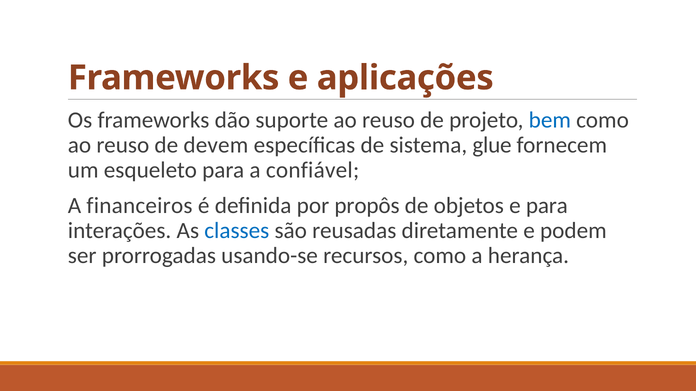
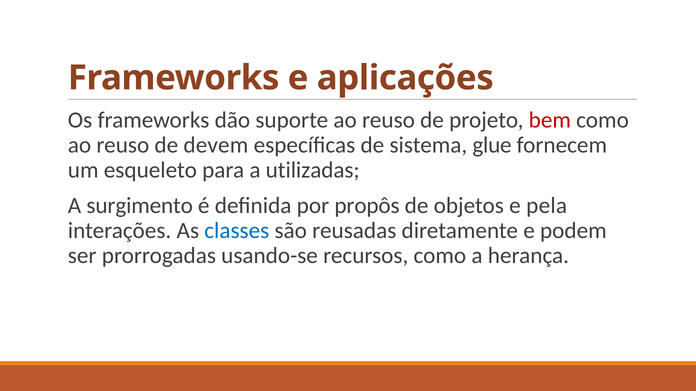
bem colour: blue -> red
confiável: confiável -> utilizadas
financeiros: financeiros -> surgimento
e para: para -> pela
